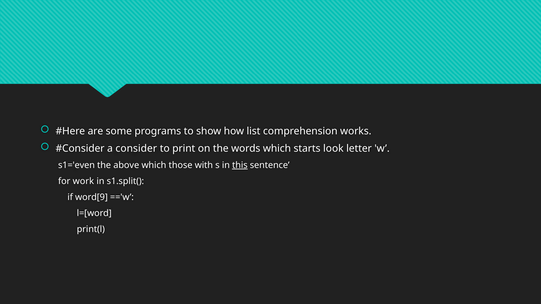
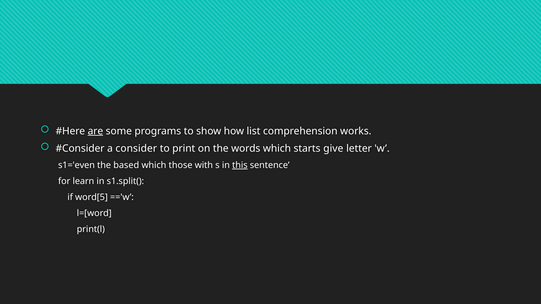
are underline: none -> present
look: look -> give
above: above -> based
work: work -> learn
word[9: word[9 -> word[5
